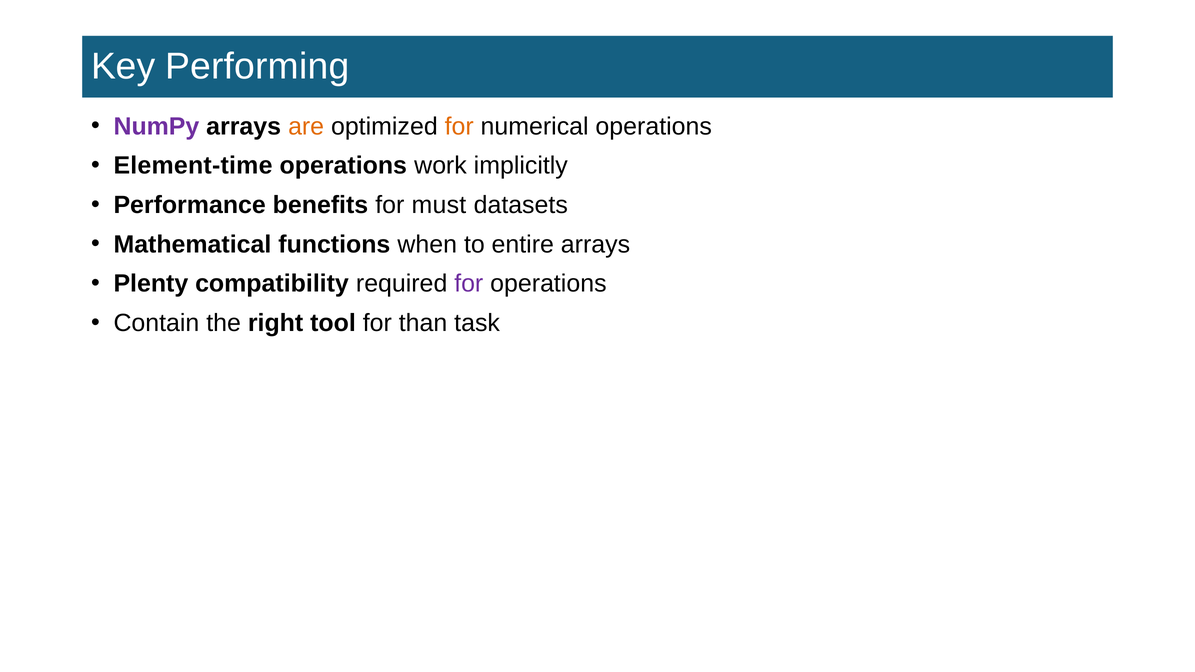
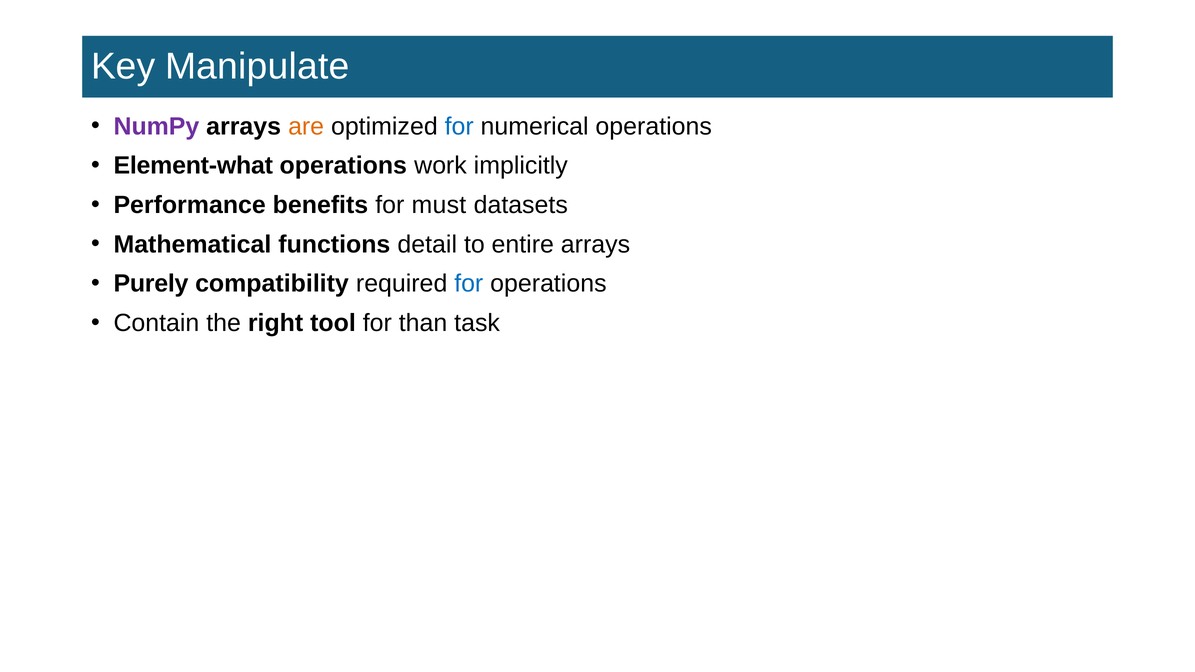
Performing: Performing -> Manipulate
for at (459, 126) colour: orange -> blue
Element-time: Element-time -> Element-what
when: when -> detail
Plenty: Plenty -> Purely
for at (469, 284) colour: purple -> blue
